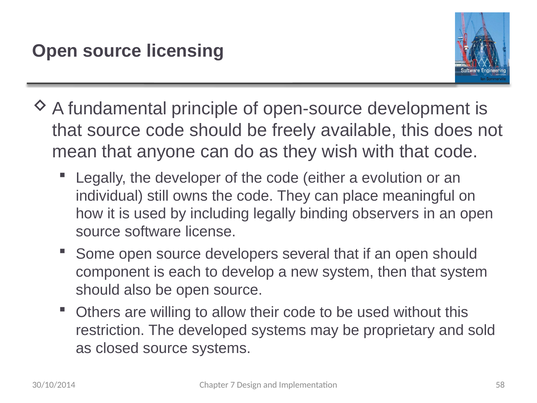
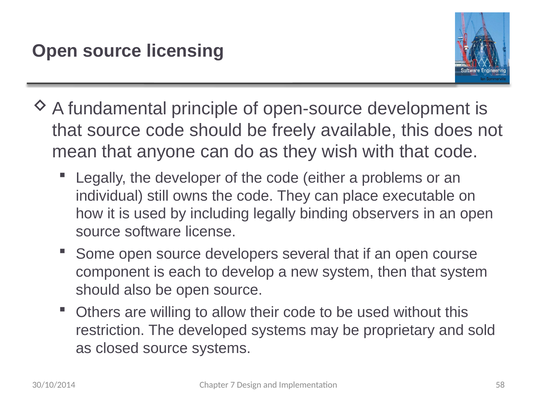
evolution: evolution -> problems
meaningful: meaningful -> executable
open should: should -> course
